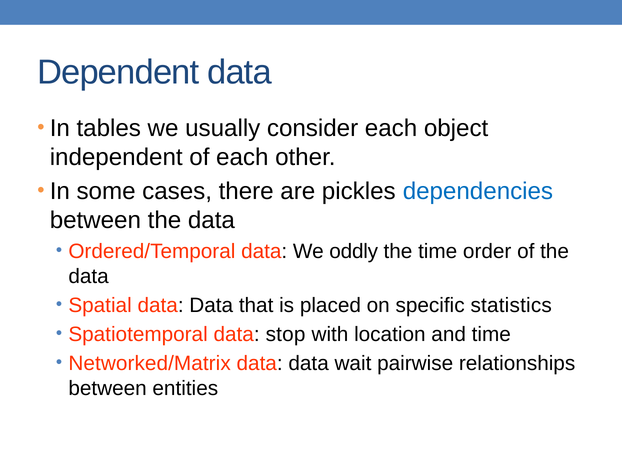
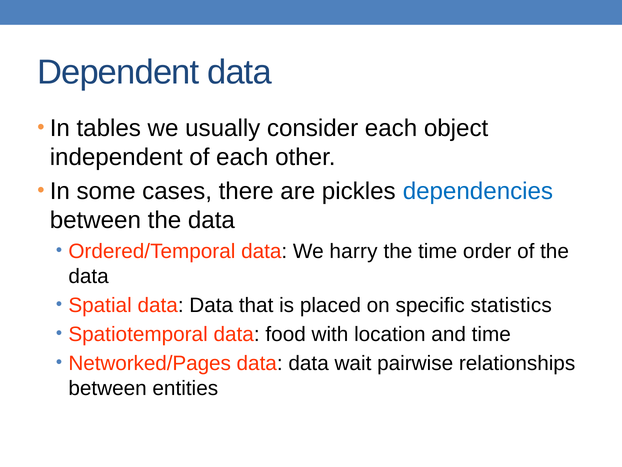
oddly: oddly -> harry
stop: stop -> food
Networked/Matrix: Networked/Matrix -> Networked/Pages
